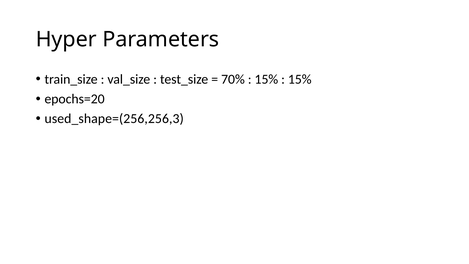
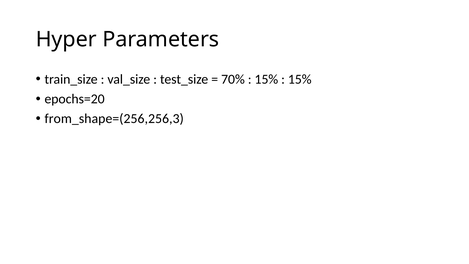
used_shape=(256,256,3: used_shape=(256,256,3 -> from_shape=(256,256,3
